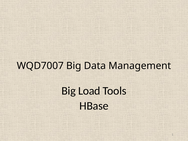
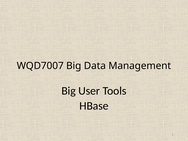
Load: Load -> User
